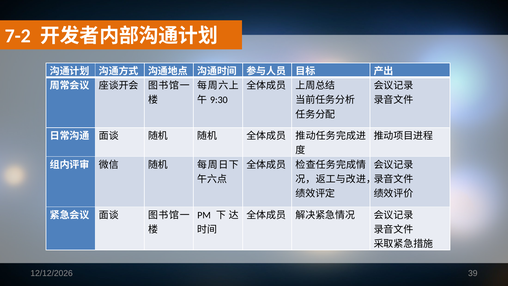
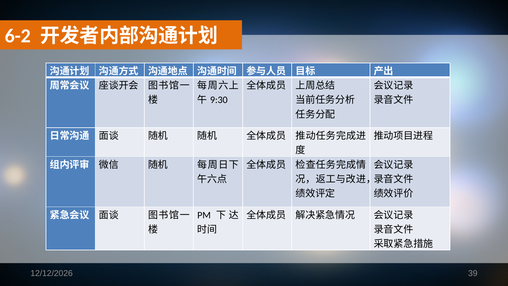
7-2: 7-2 -> 6-2
